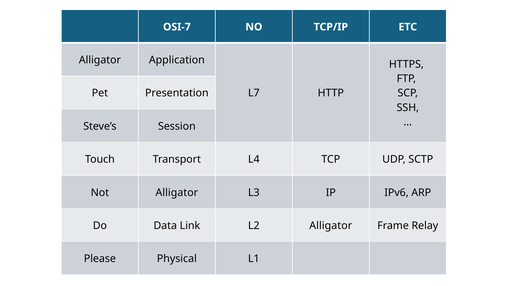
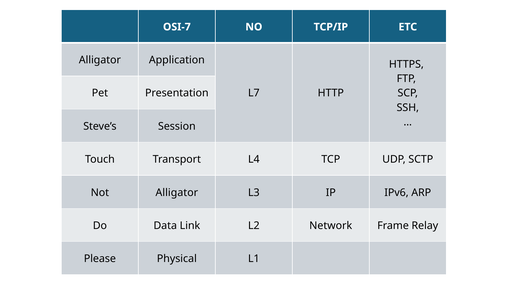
L2 Alligator: Alligator -> Network
